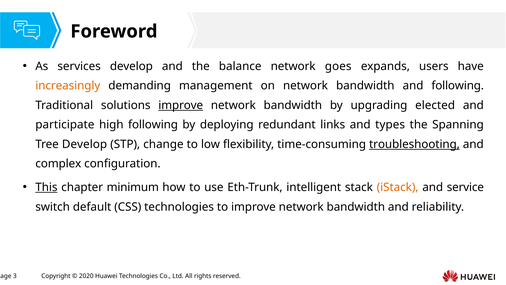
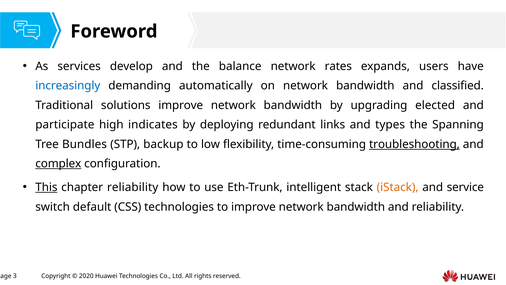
goes: goes -> rates
increasingly colour: orange -> blue
management: management -> automatically
and following: following -> classified
improve at (181, 105) underline: present -> none
high following: following -> indicates
Tree Develop: Develop -> Bundles
change: change -> backup
complex underline: none -> present
chapter minimum: minimum -> reliability
